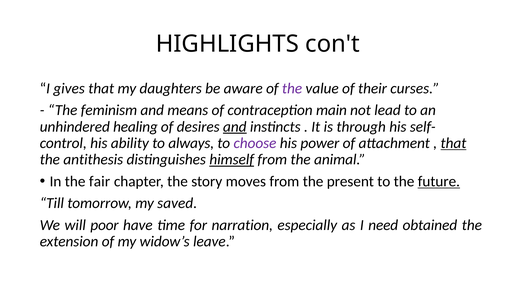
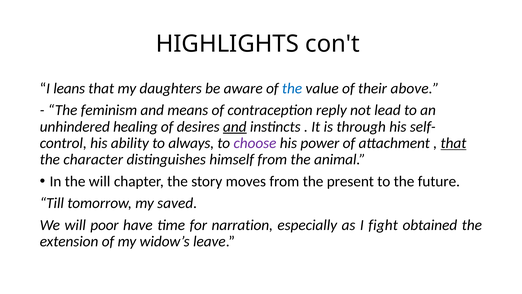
gives: gives -> leans
the at (292, 88) colour: purple -> blue
curses: curses -> above
main: main -> reply
antithesis: antithesis -> character
himself underline: present -> none
the fair: fair -> will
future underline: present -> none
need: need -> fight
